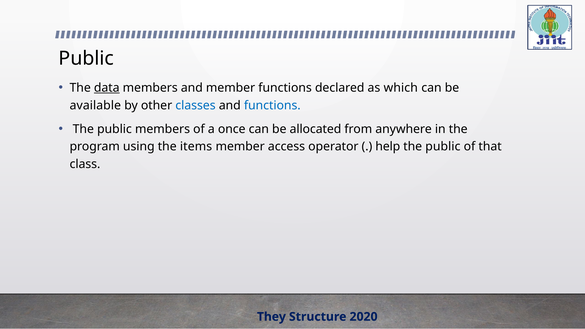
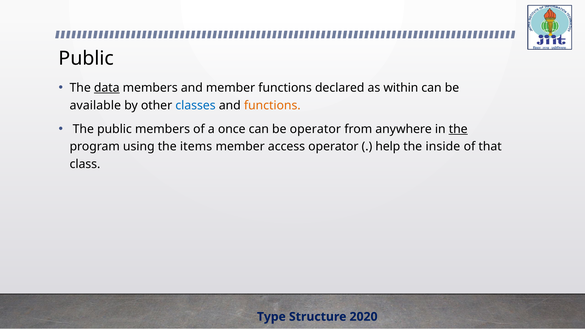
which: which -> within
functions at (272, 105) colour: blue -> orange
be allocated: allocated -> operator
the at (458, 129) underline: none -> present
public at (443, 147): public -> inside
They: They -> Type
